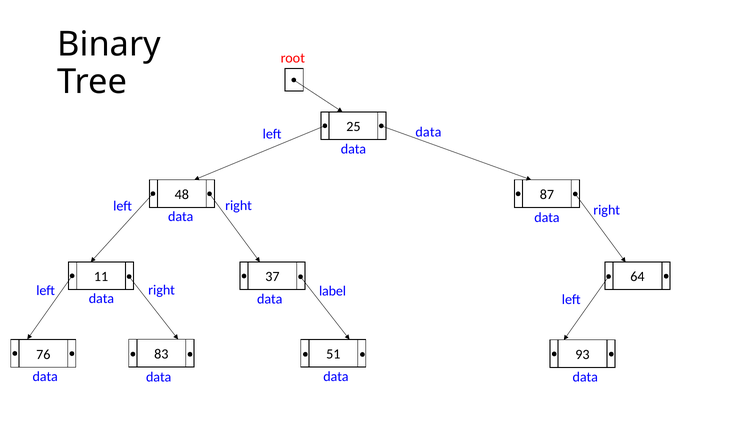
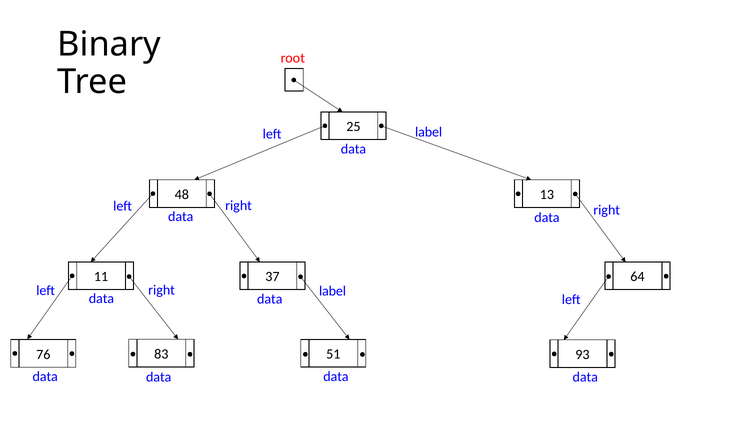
left data: data -> label
87: 87 -> 13
